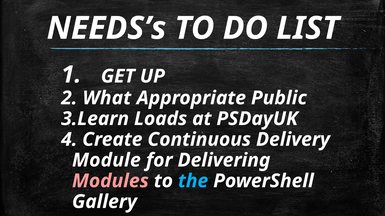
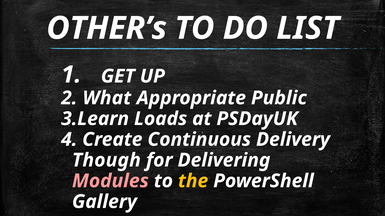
NEEDS’s: NEEDS’s -> OTHER’s
Module: Module -> Though
the colour: light blue -> yellow
